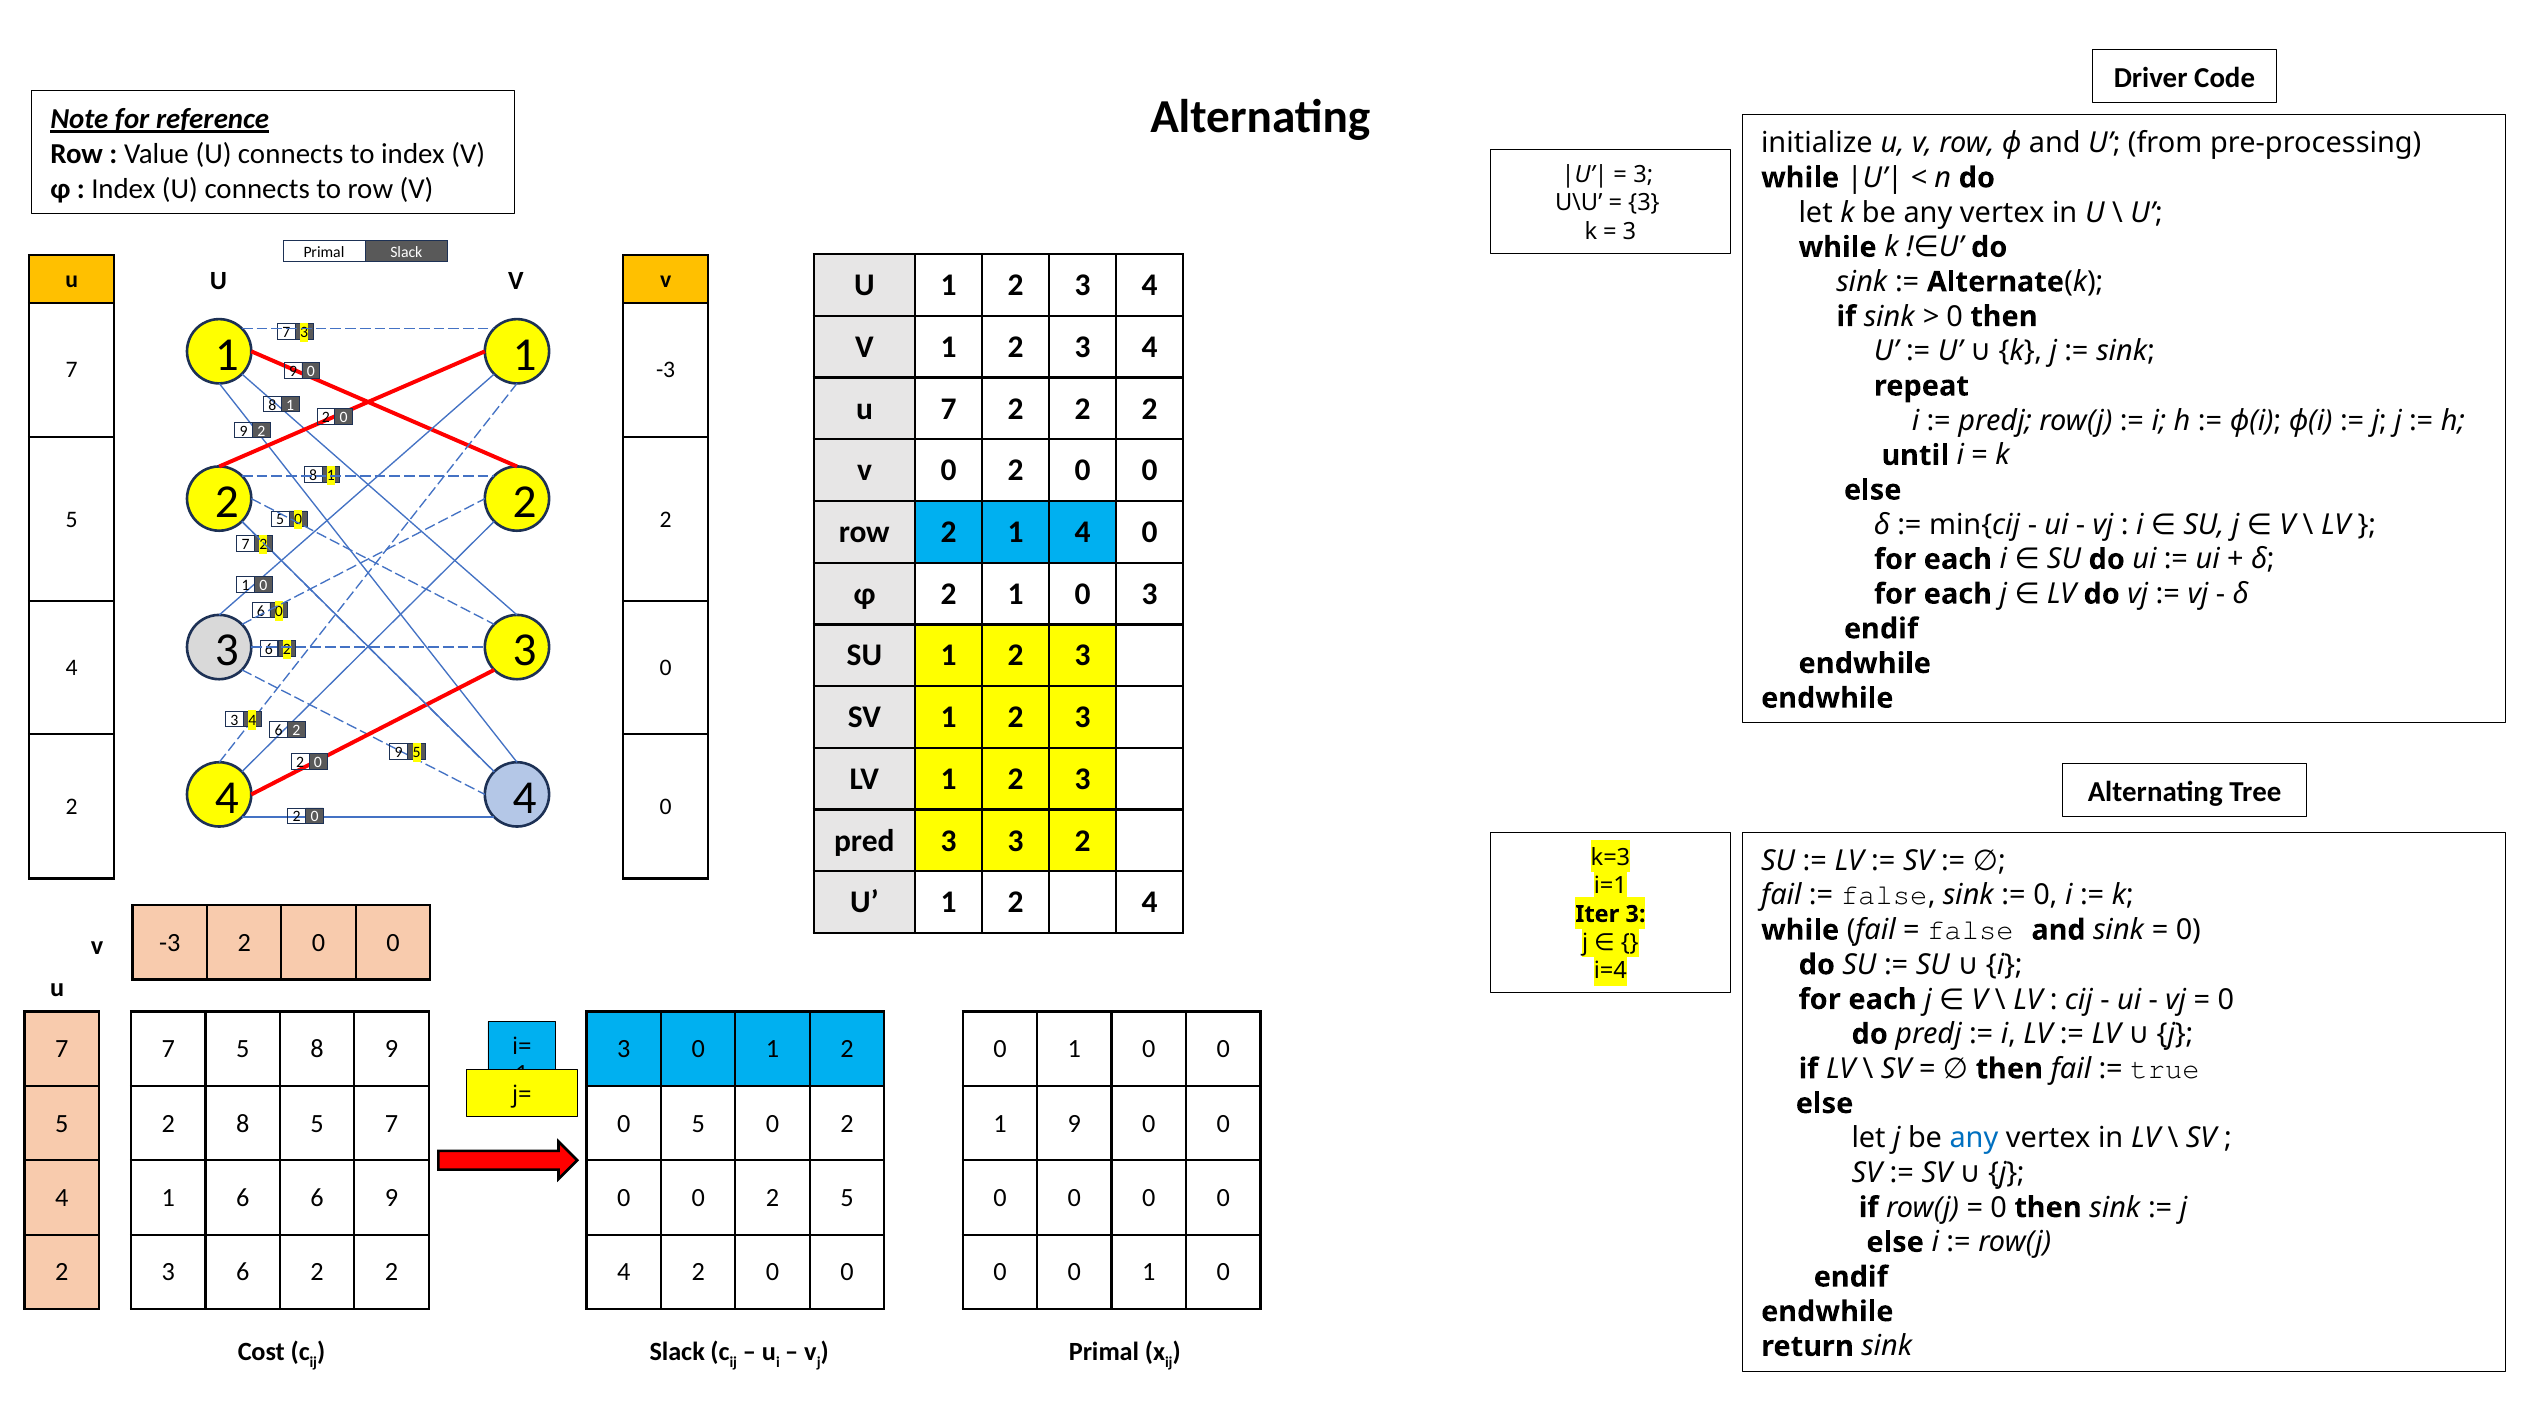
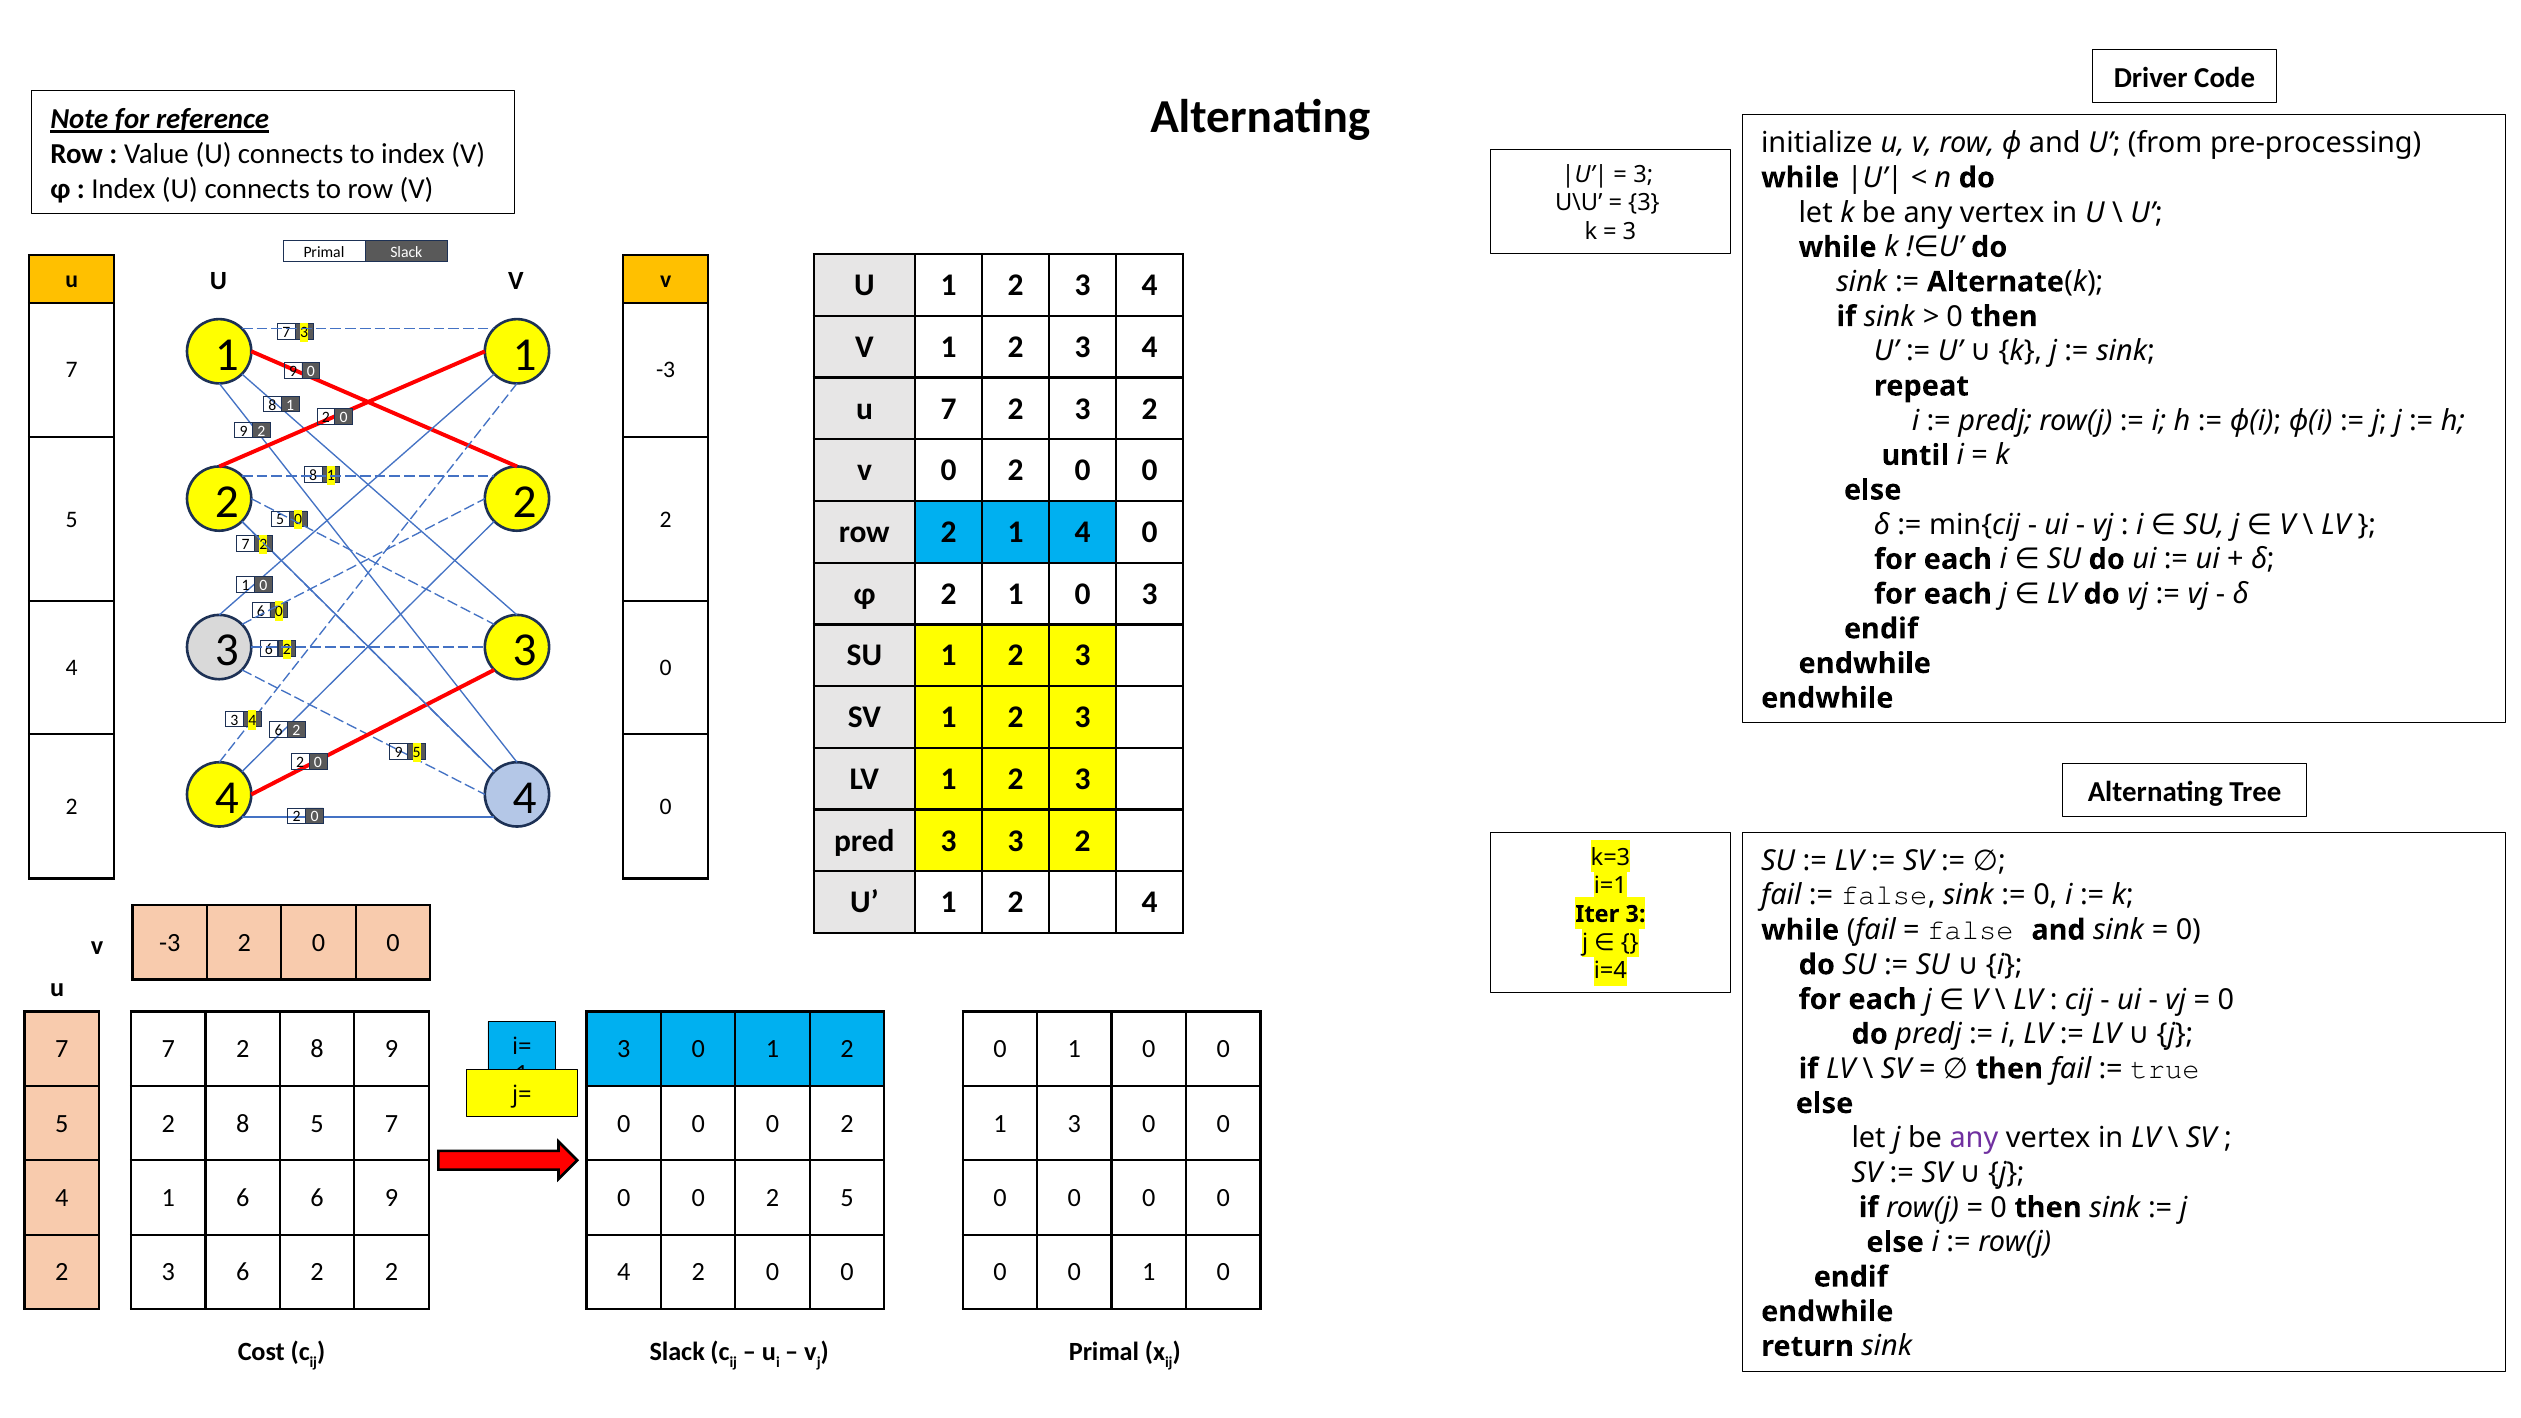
7 2 2: 2 -> 3
5 at (243, 1049): 5 -> 2
5 at (698, 1123): 5 -> 0
9 at (1074, 1123): 9 -> 3
any at (1974, 1138) colour: blue -> purple
